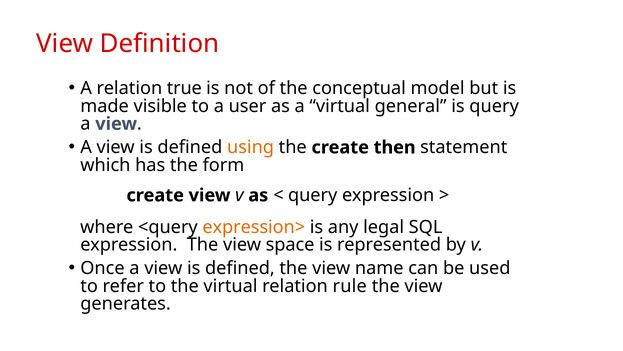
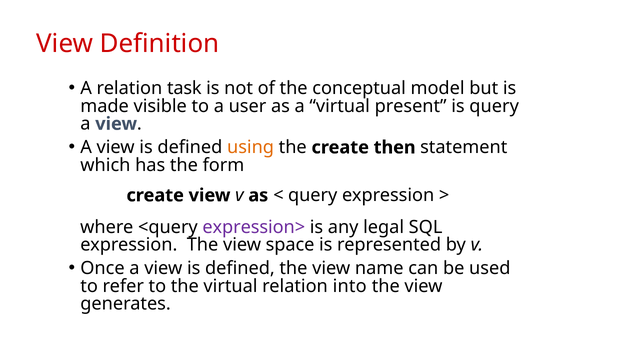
true: true -> task
general: general -> present
expression> colour: orange -> purple
rule: rule -> into
